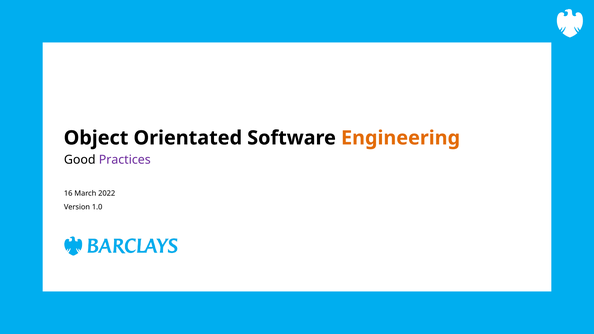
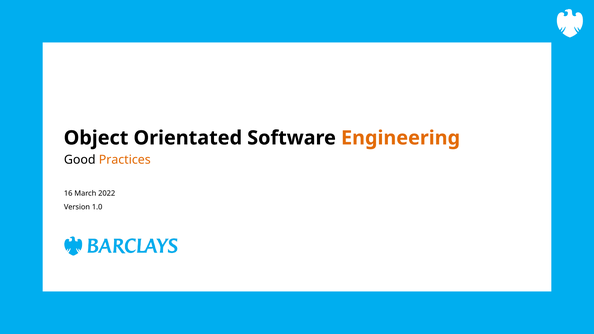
Practices colour: purple -> orange
